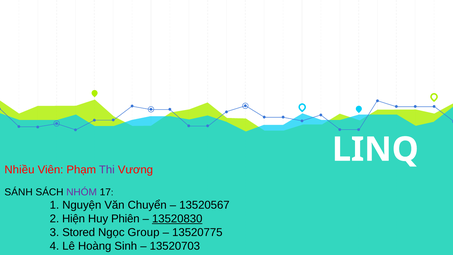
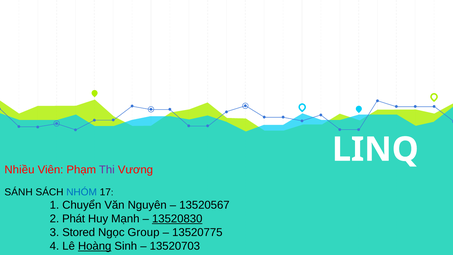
NHÓM colour: purple -> blue
Nguyện: Nguyện -> Chuyển
Chuyển: Chuyển -> Nguyên
Hiện: Hiện -> Phát
Phiên: Phiên -> Mạnh
Hoàng underline: none -> present
